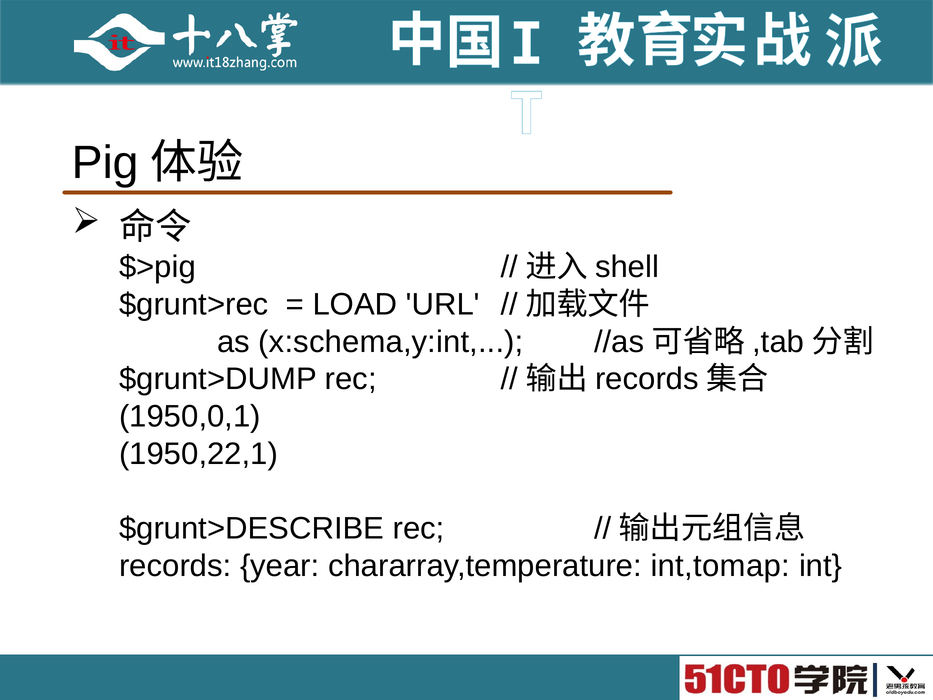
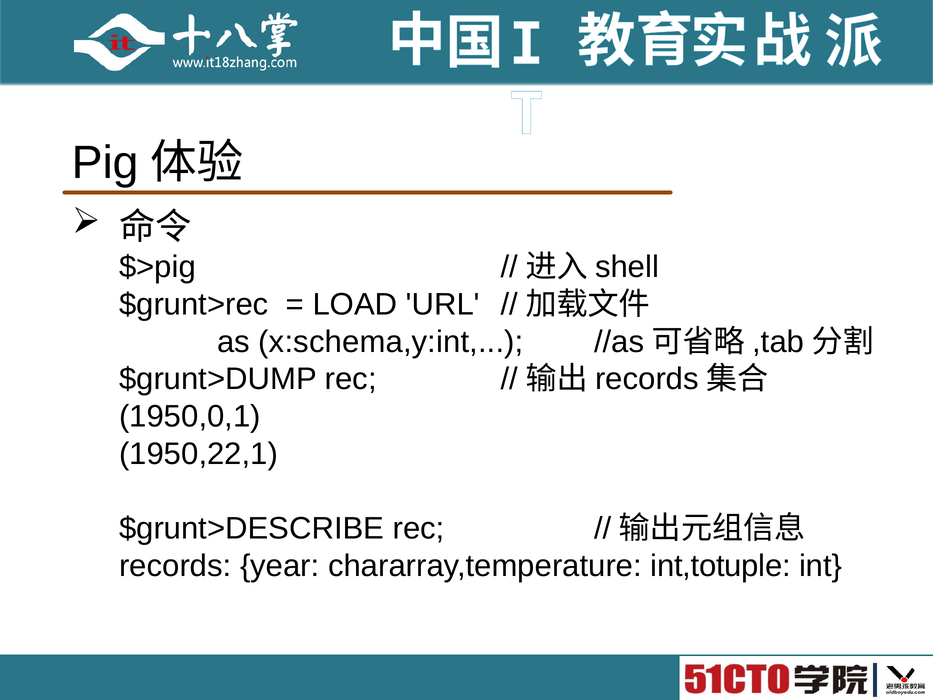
int,tomap: int,tomap -> int,totuple
